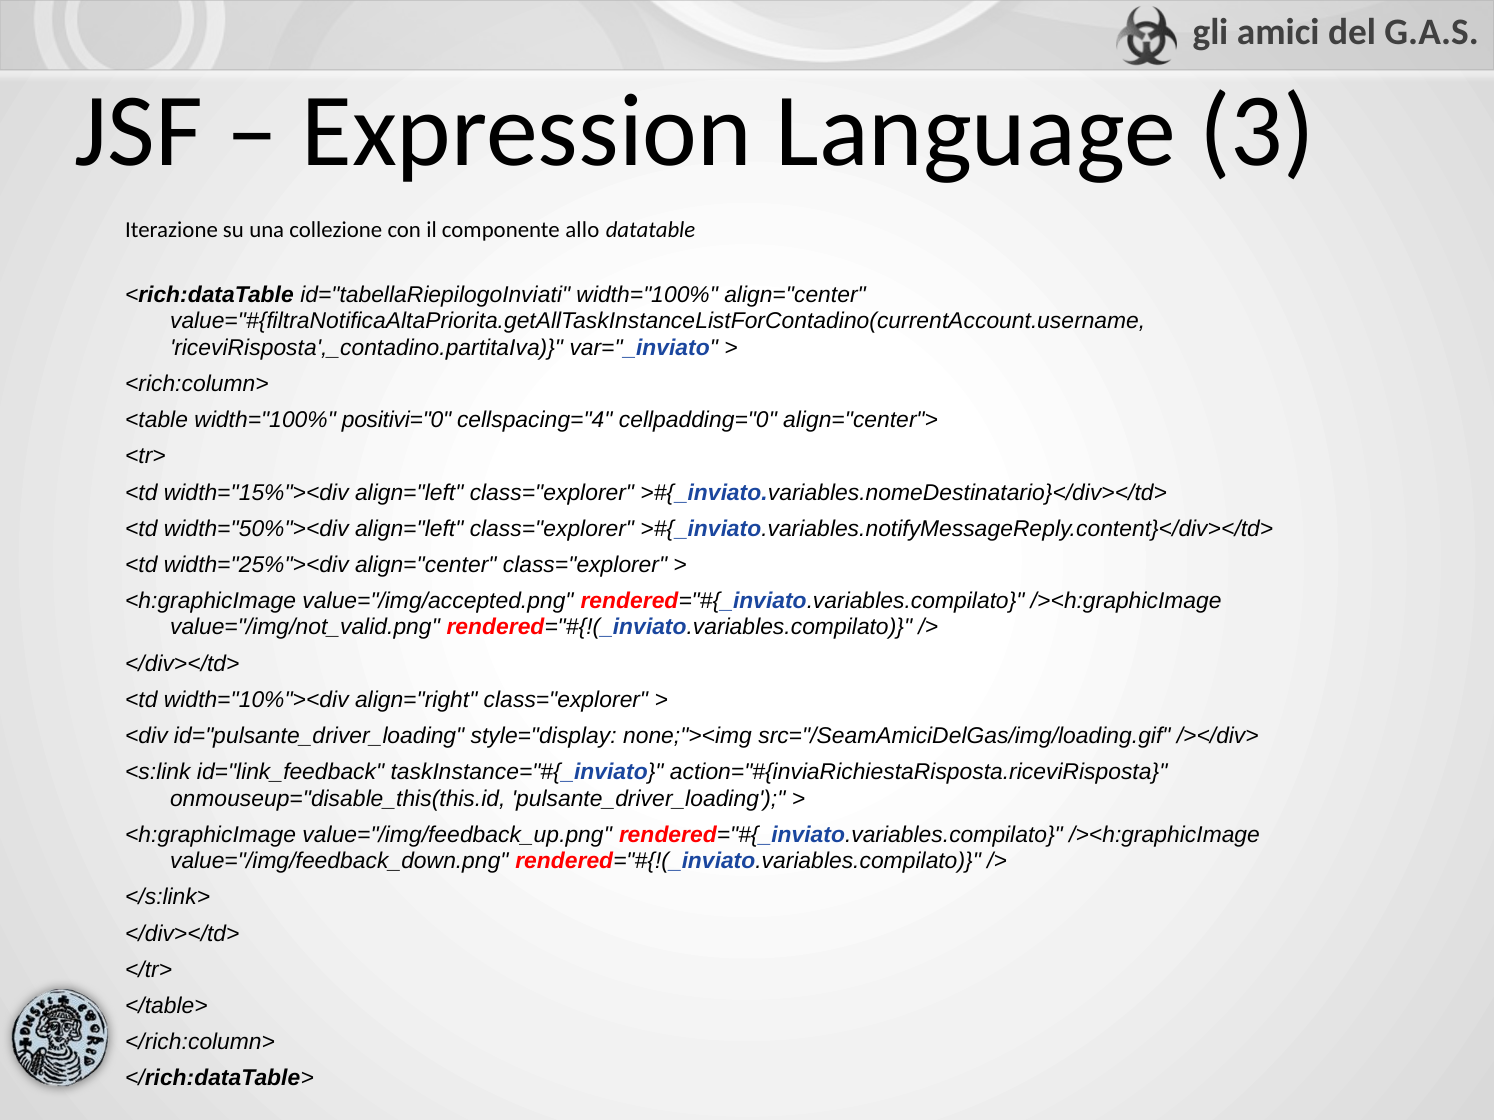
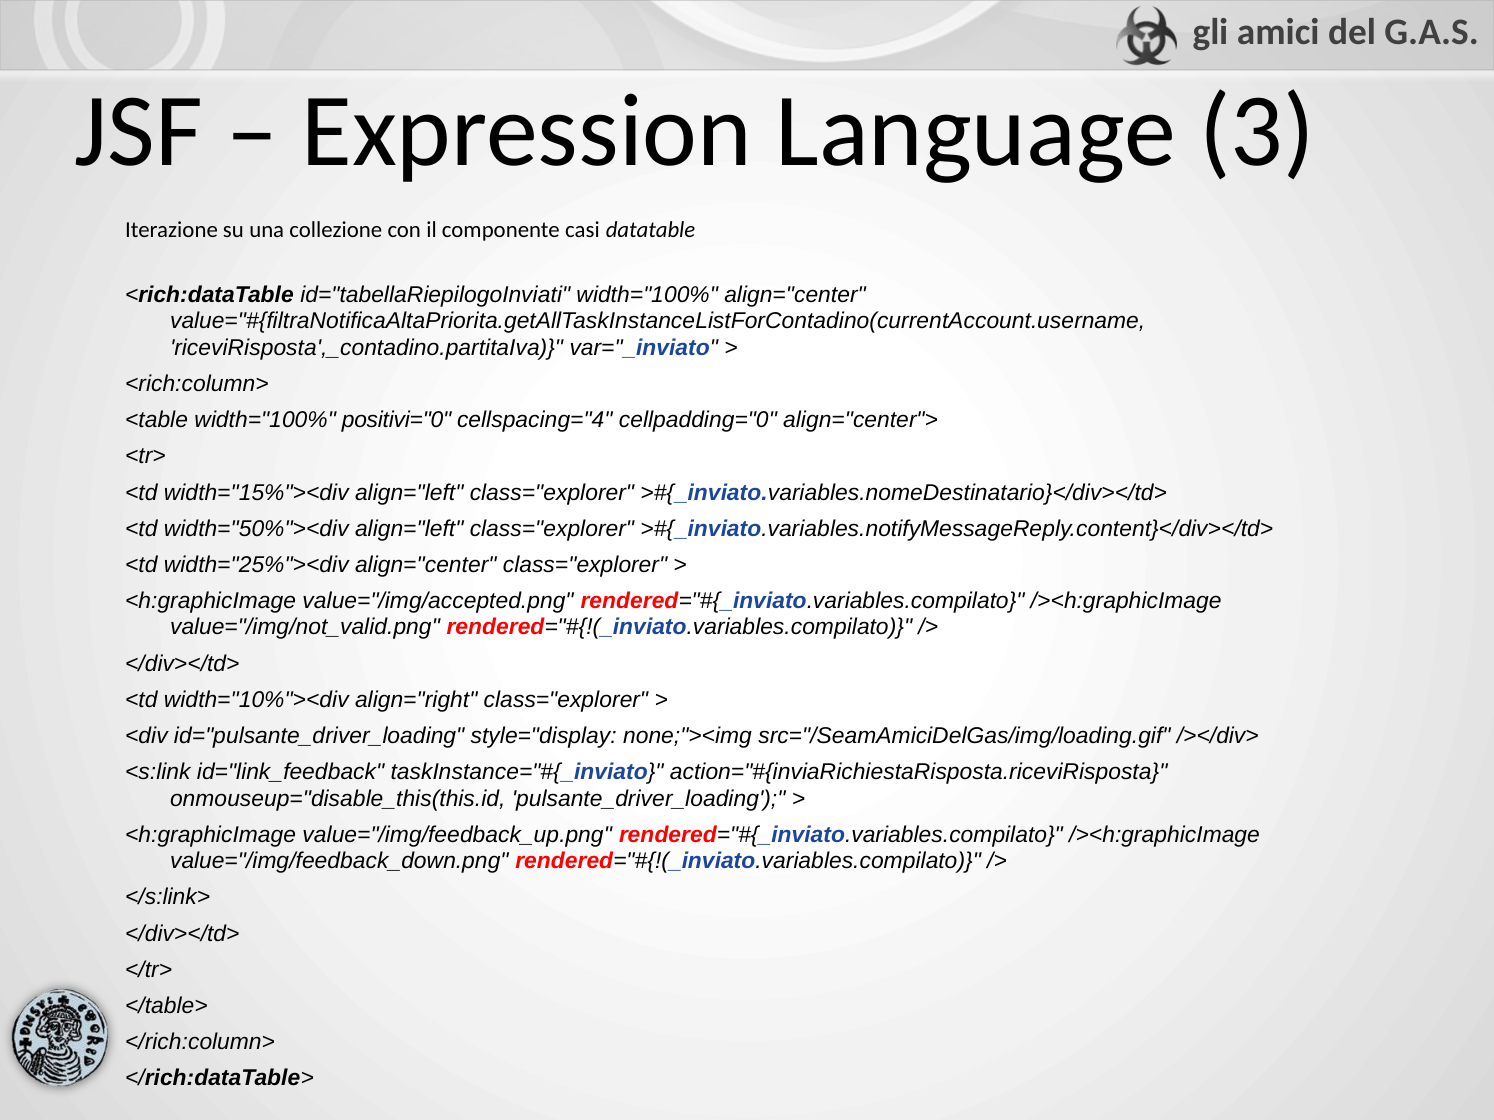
allo: allo -> casi
